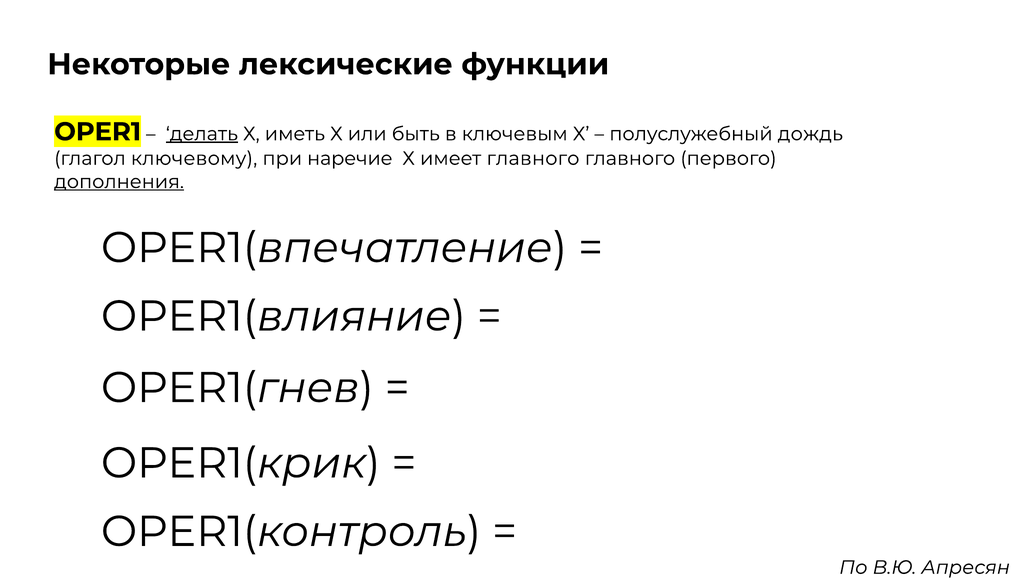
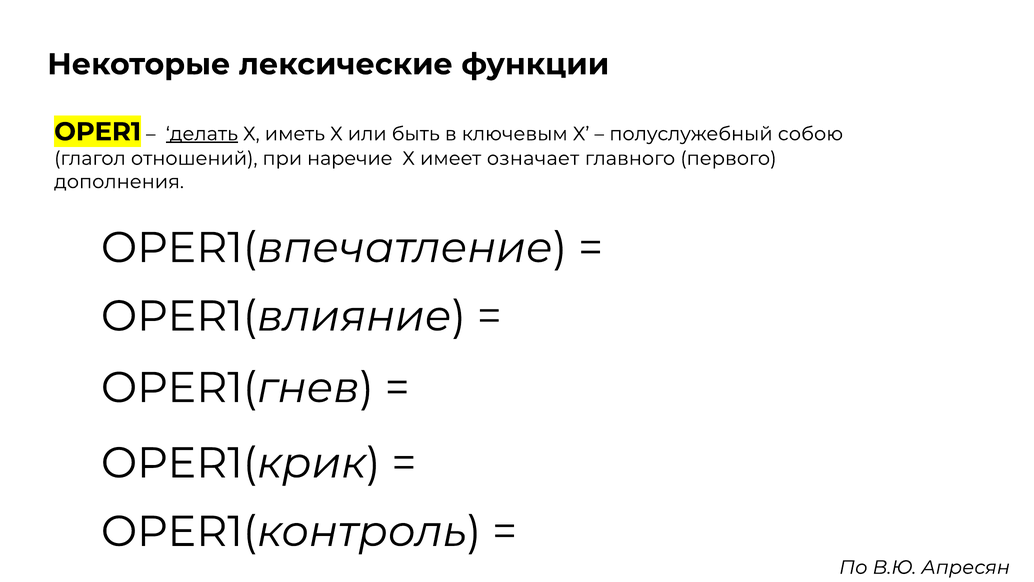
дождь: дождь -> собою
ключевому: ключевому -> отношений
имеет главного: главного -> означает
дополнения underline: present -> none
